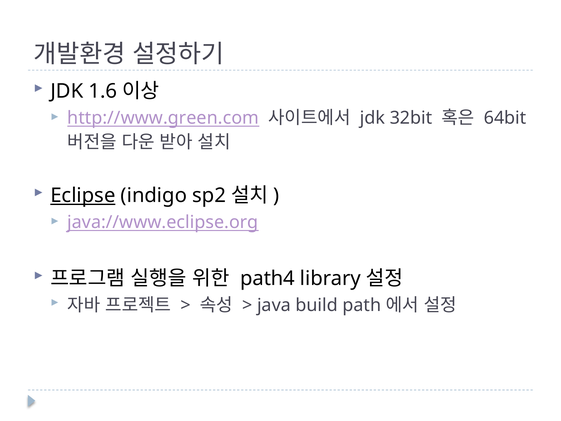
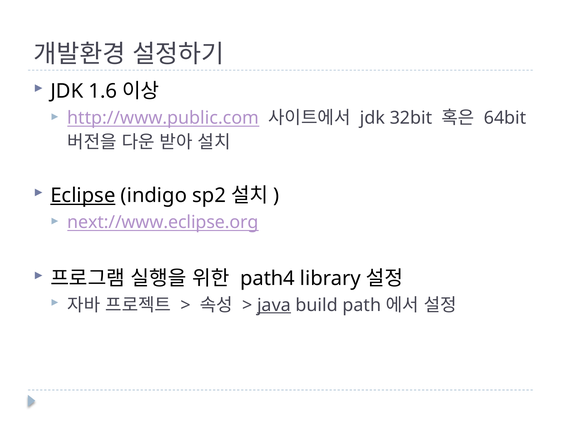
http://www.green.com: http://www.green.com -> http://www.public.com
java://www.eclipse.org: java://www.eclipse.org -> next://www.eclipse.org
java underline: none -> present
